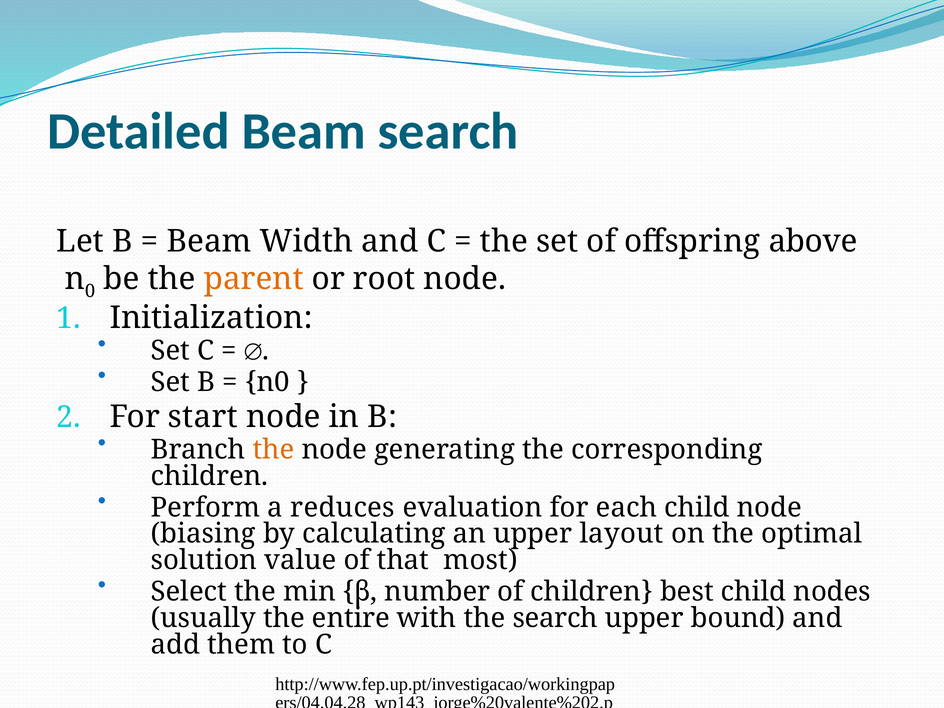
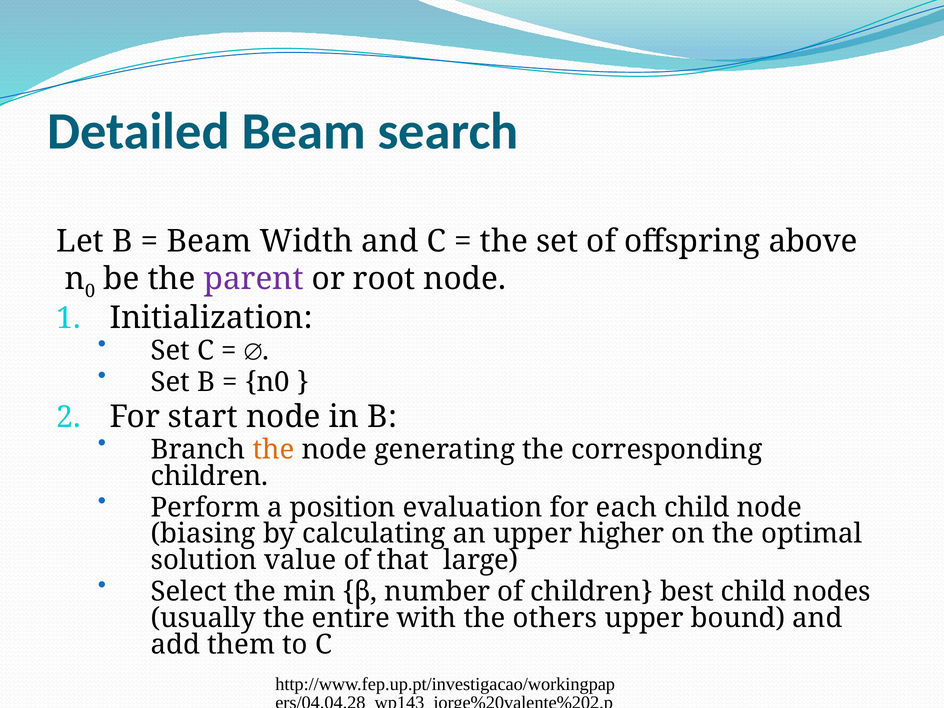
parent colour: orange -> purple
reduces: reduces -> position
layout: layout -> higher
most: most -> large
the search: search -> others
